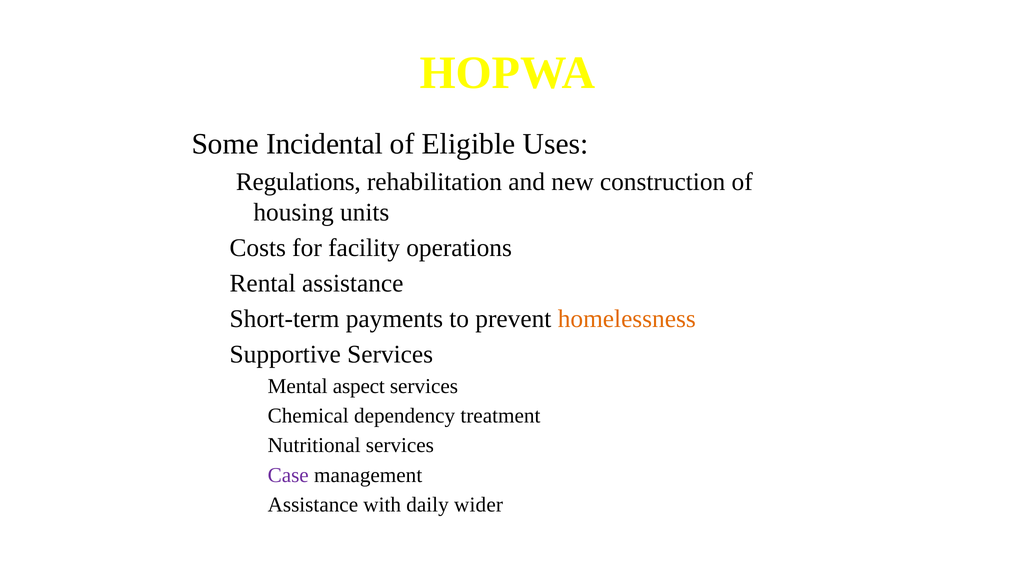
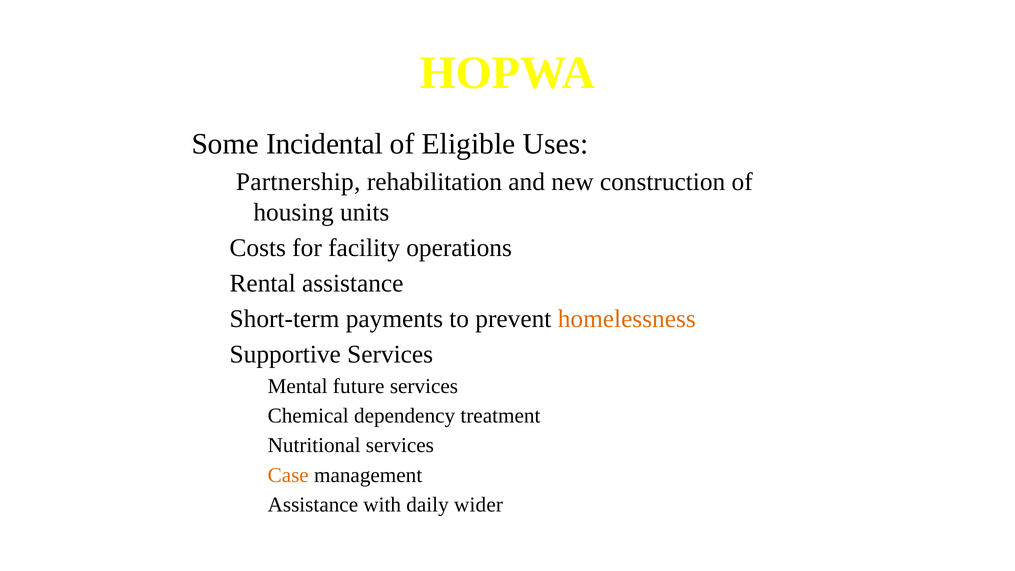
Regulations: Regulations -> Partnership
aspect: aspect -> future
Case colour: purple -> orange
